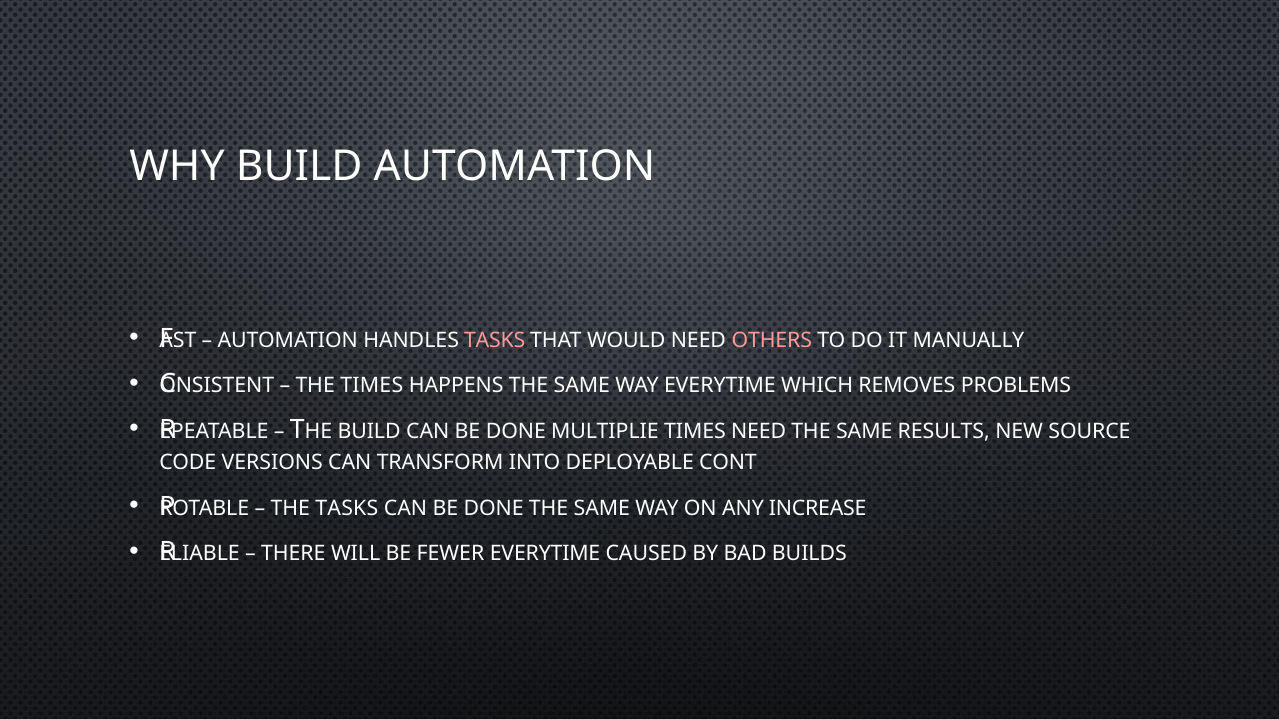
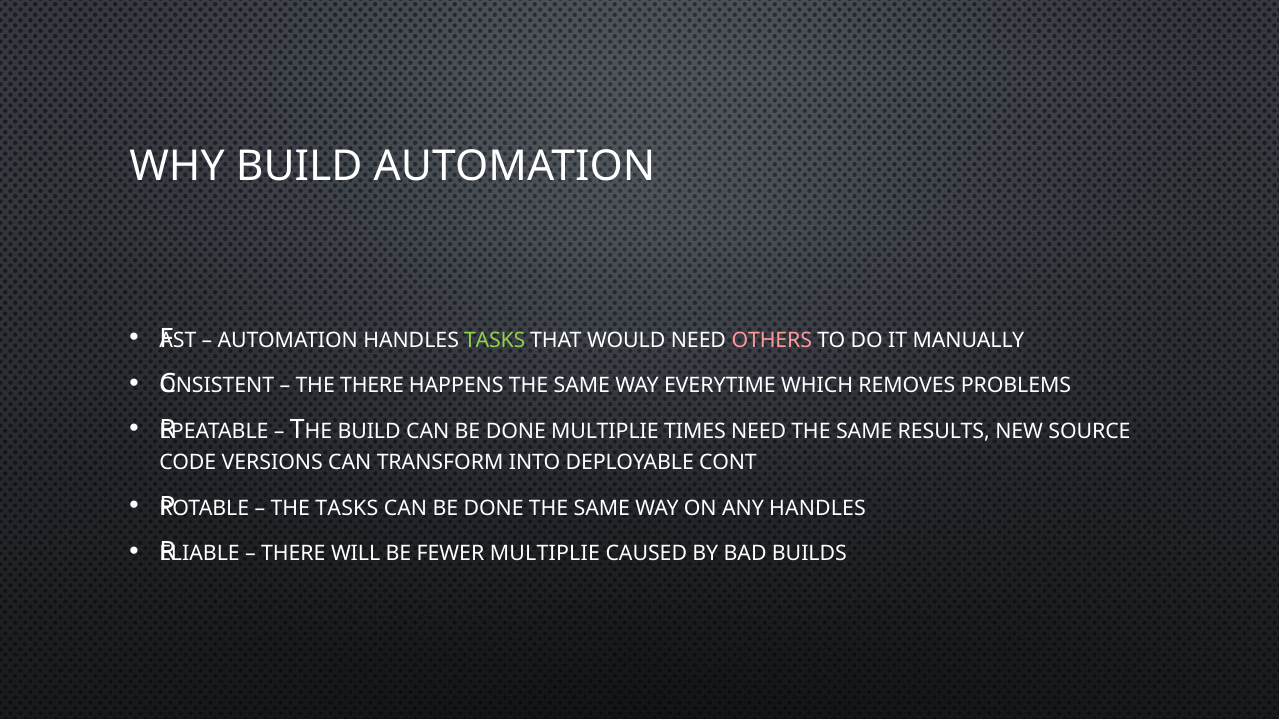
TASKS at (495, 341) colour: pink -> light green
THE TIMES: TIMES -> THERE
ANY INCREASE: INCREASE -> HANDLES
FEWER EVERYTIME: EVERYTIME -> MULTIPLIE
